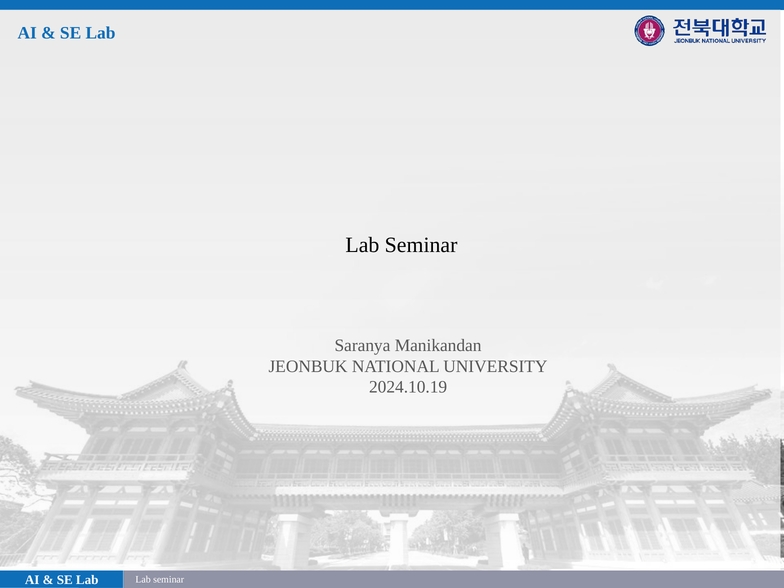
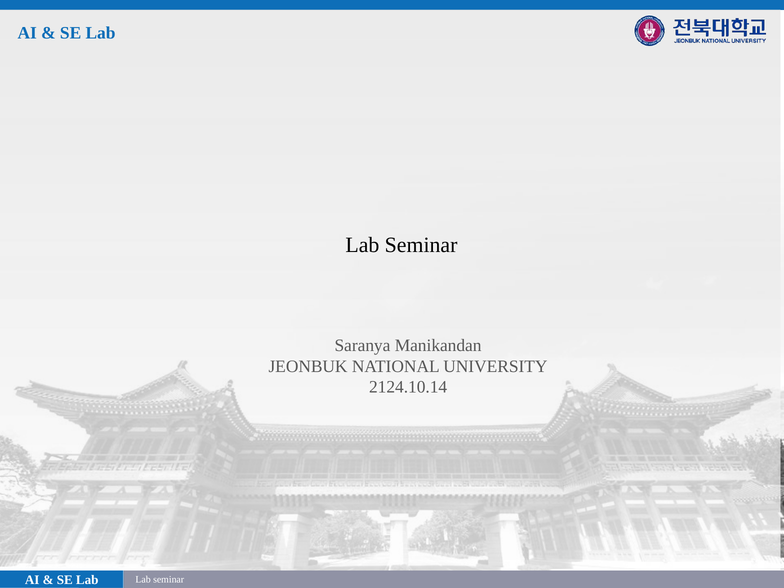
2024.10.19: 2024.10.19 -> 2124.10.14
